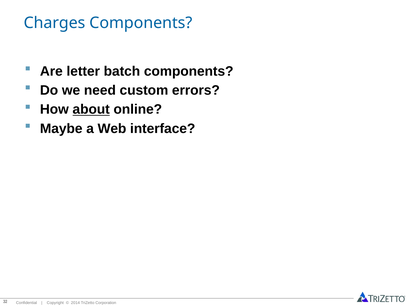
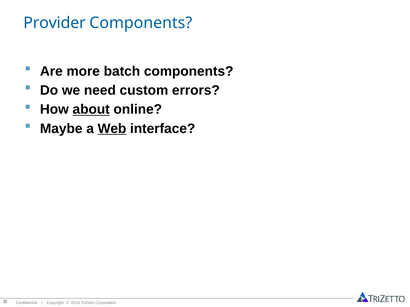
Charges: Charges -> Provider
letter: letter -> more
Web underline: none -> present
